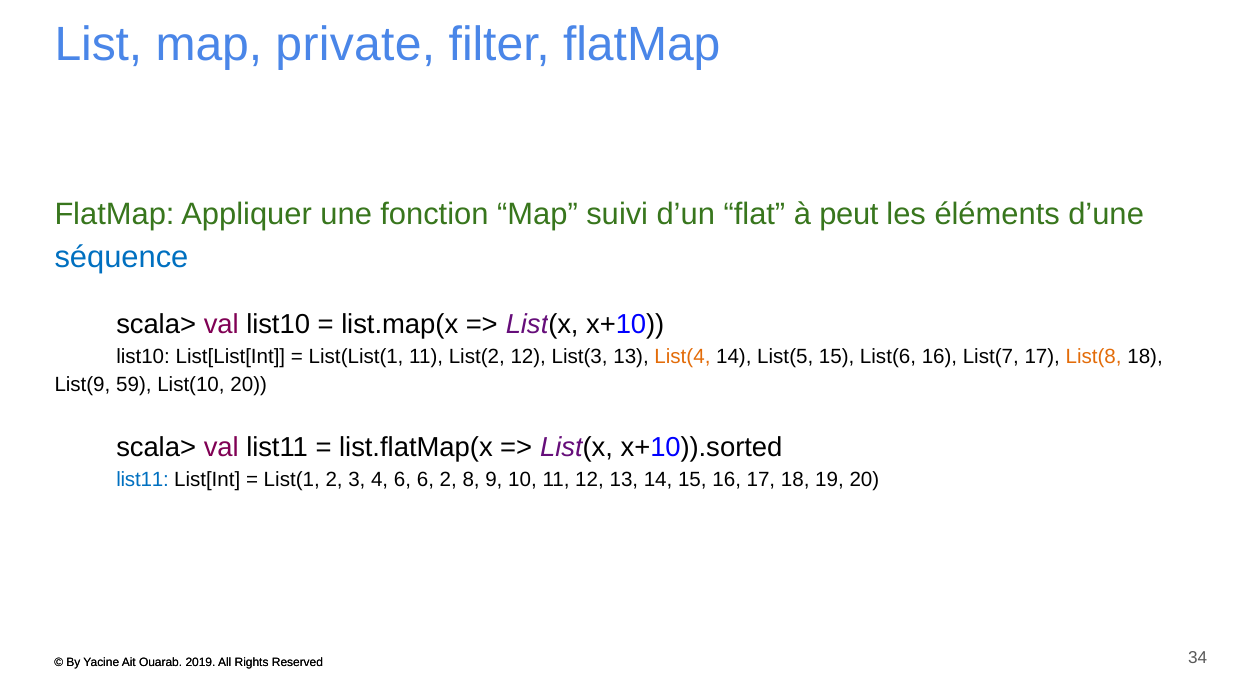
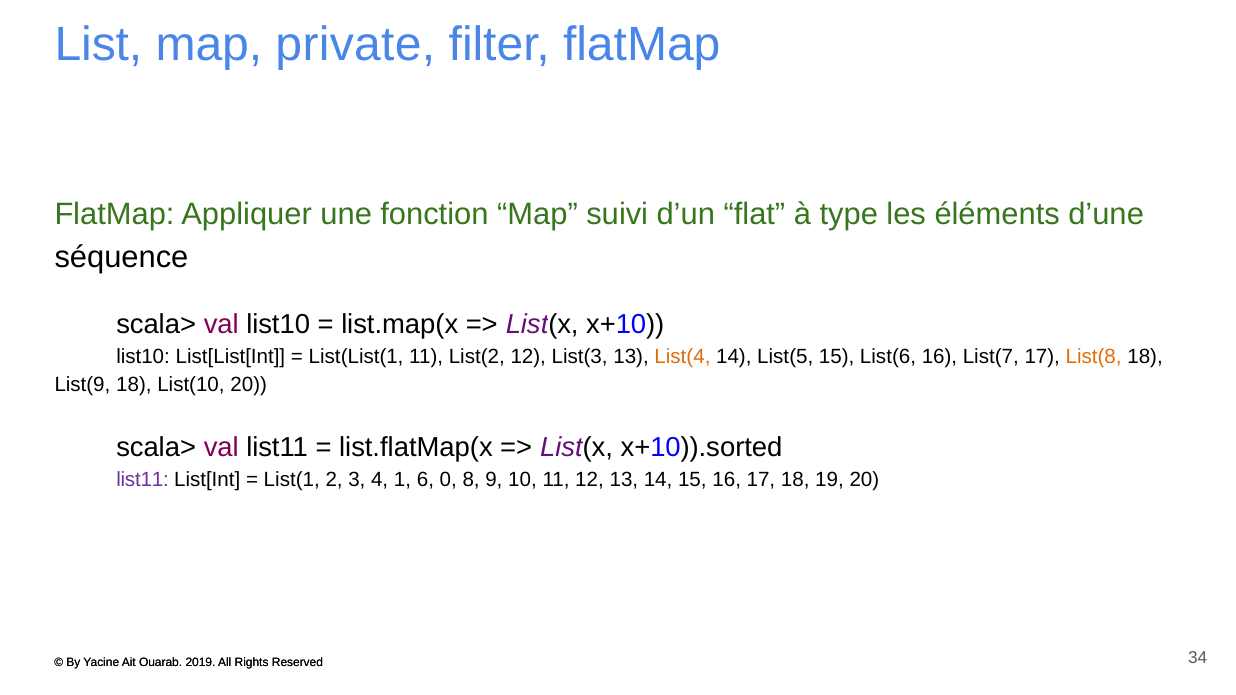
peut: peut -> type
séquence colour: blue -> black
List(9 59: 59 -> 18
list11 at (143, 480) colour: blue -> purple
4 6: 6 -> 1
6 2: 2 -> 0
